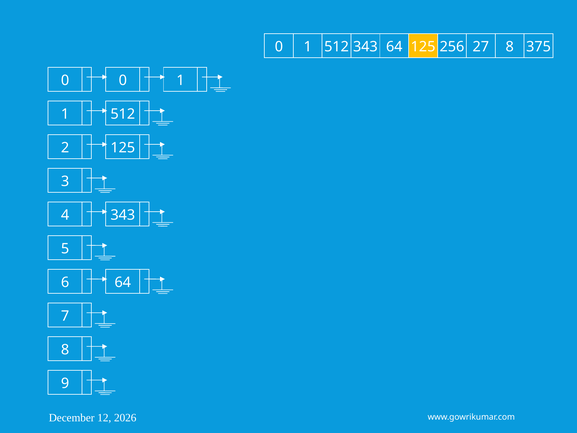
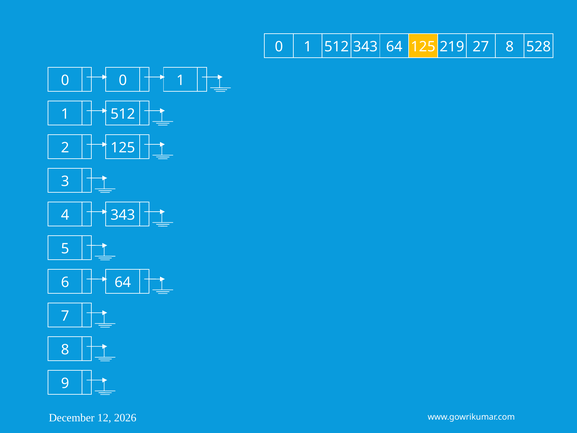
256: 256 -> 219
375: 375 -> 528
